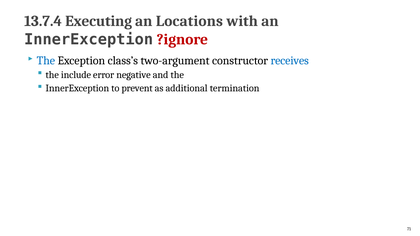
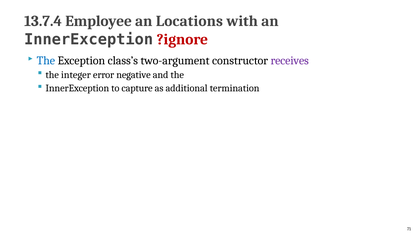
Executing: Executing -> Employee
receives colour: blue -> purple
include: include -> integer
prevent: prevent -> capture
